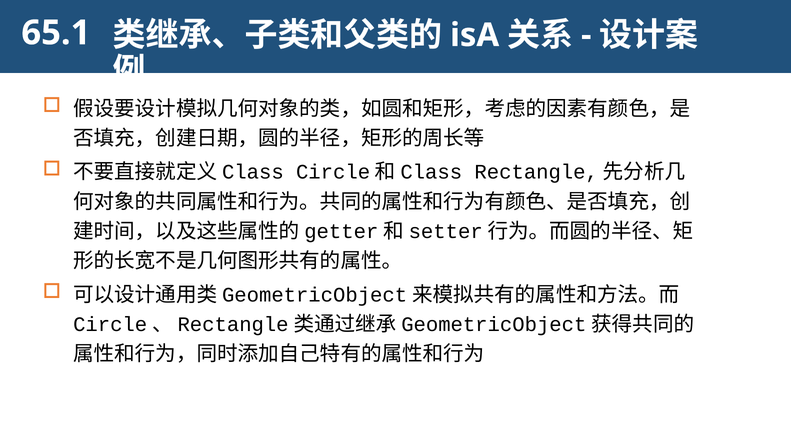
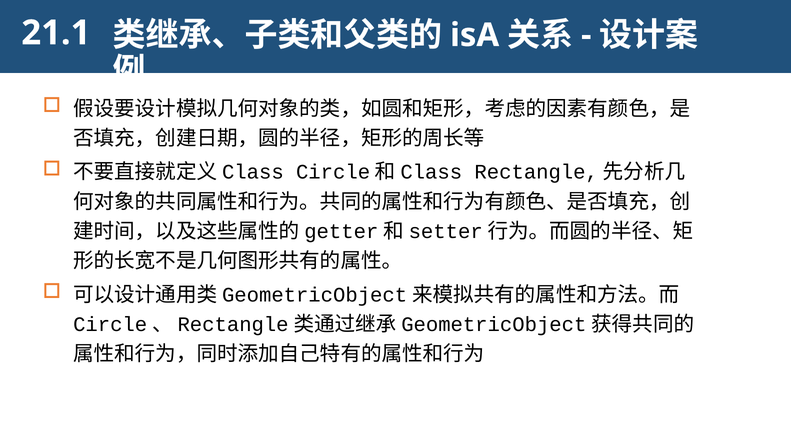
65.1: 65.1 -> 21.1
